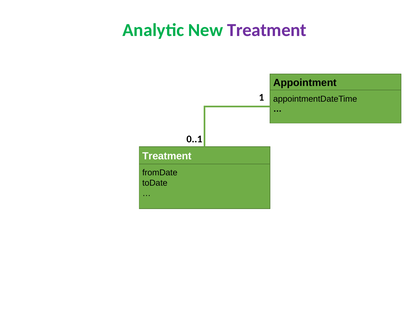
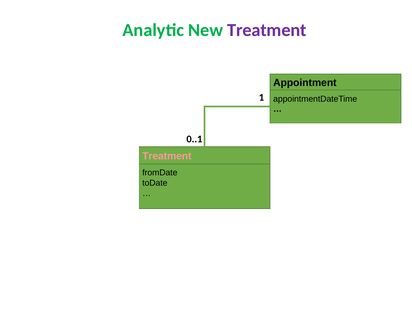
Treatment at (167, 156) colour: white -> pink
